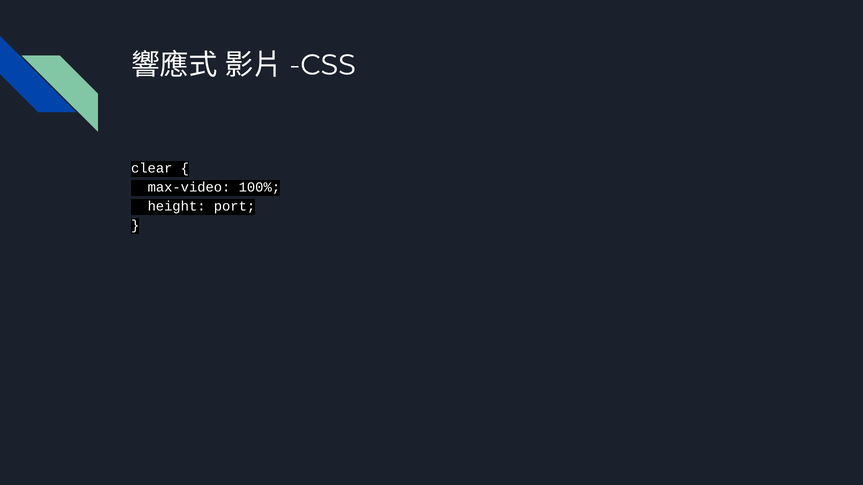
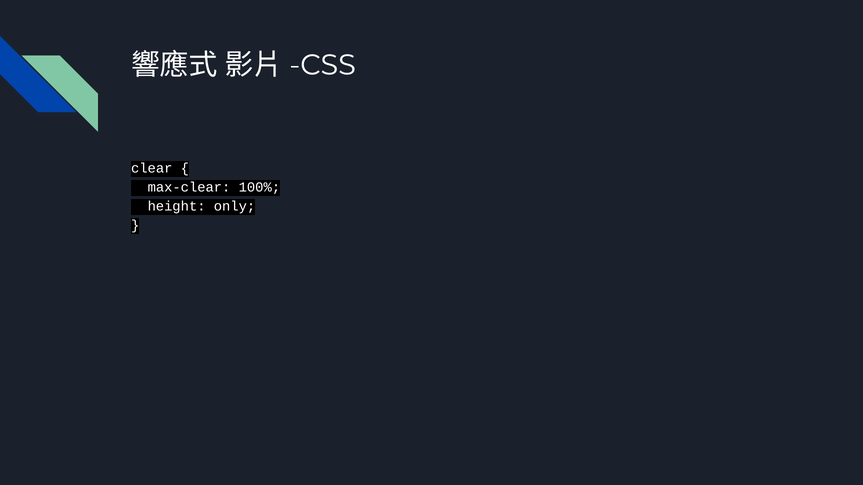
max-video: max-video -> max-clear
port: port -> only
